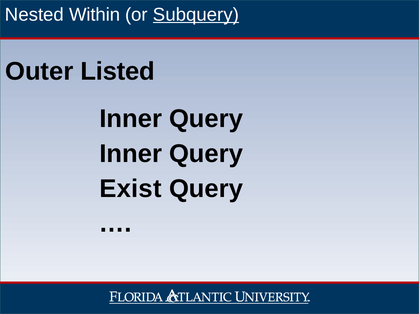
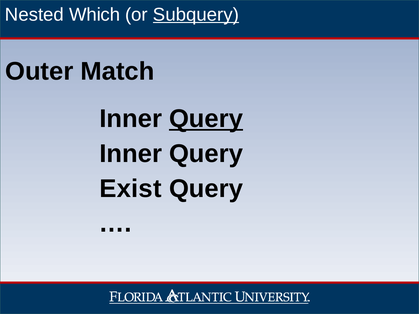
Within: Within -> Which
Listed: Listed -> Match
Query at (206, 119) underline: none -> present
